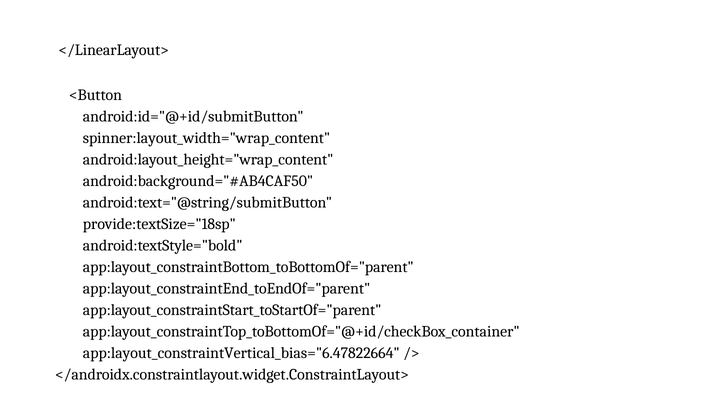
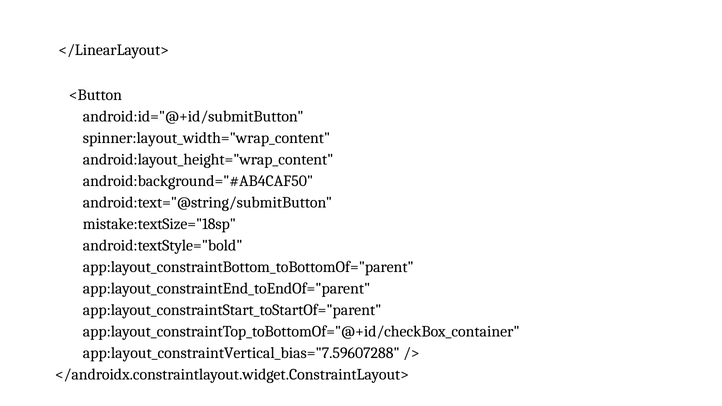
provide:textSize="18sp: provide:textSize="18sp -> mistake:textSize="18sp
app:layout_constraintVertical_bias="6.47822664: app:layout_constraintVertical_bias="6.47822664 -> app:layout_constraintVertical_bias="7.59607288
